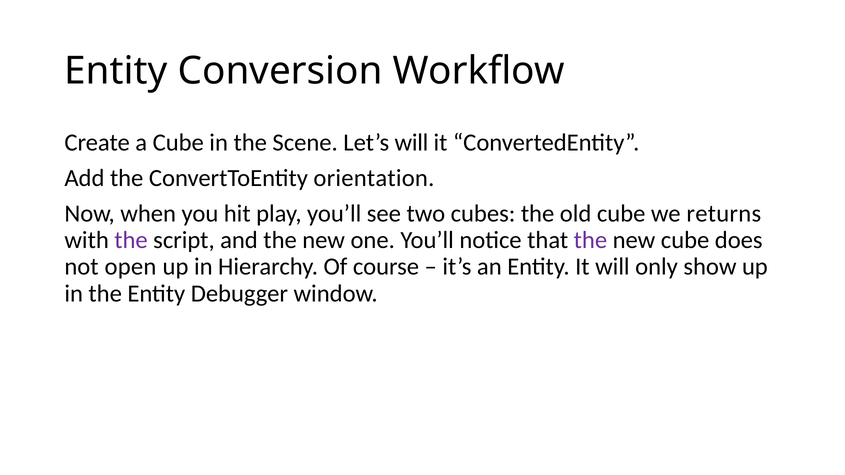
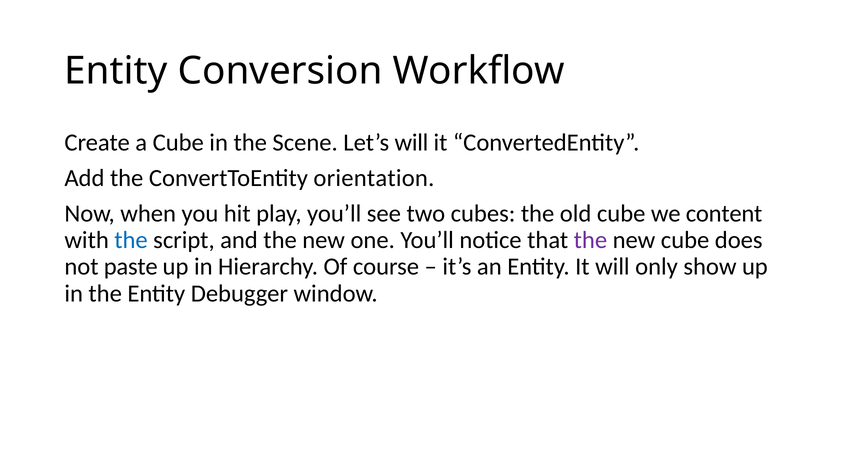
returns: returns -> content
the at (131, 240) colour: purple -> blue
open: open -> paste
